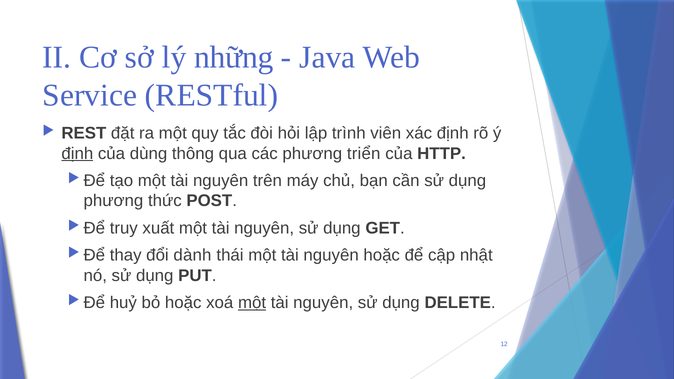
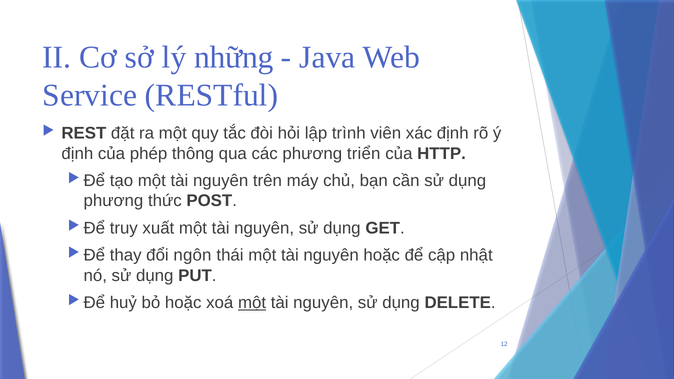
định at (77, 153) underline: present -> none
dùng: dùng -> phép
dành: dành -> ngôn
